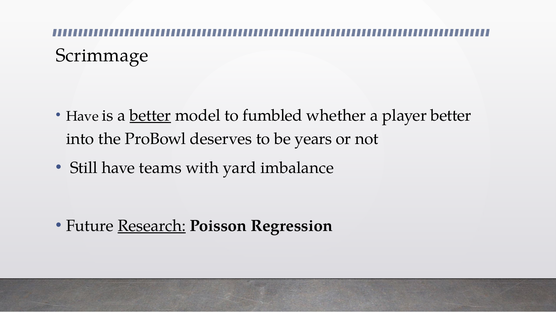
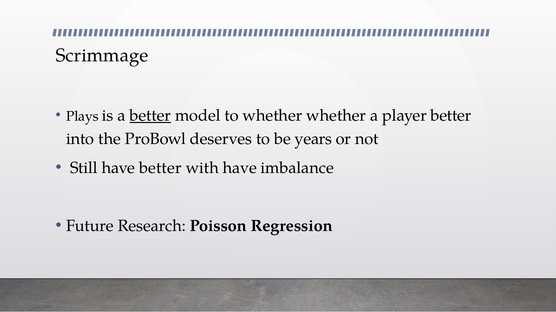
Have at (82, 117): Have -> Plays
to fumbled: fumbled -> whether
have teams: teams -> better
with yard: yard -> have
Research underline: present -> none
